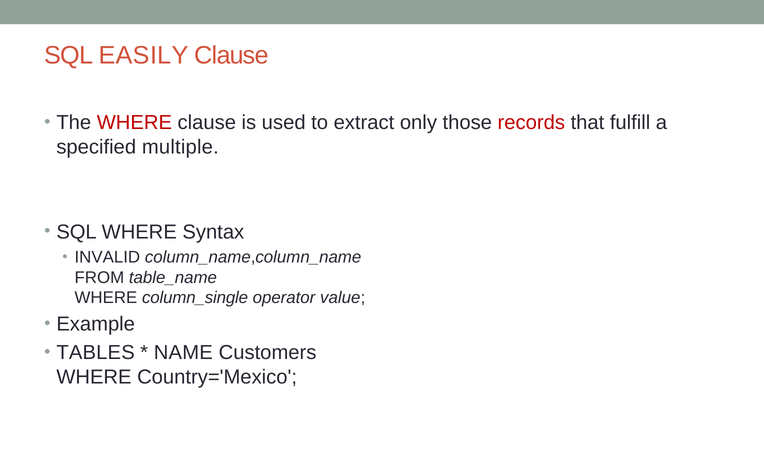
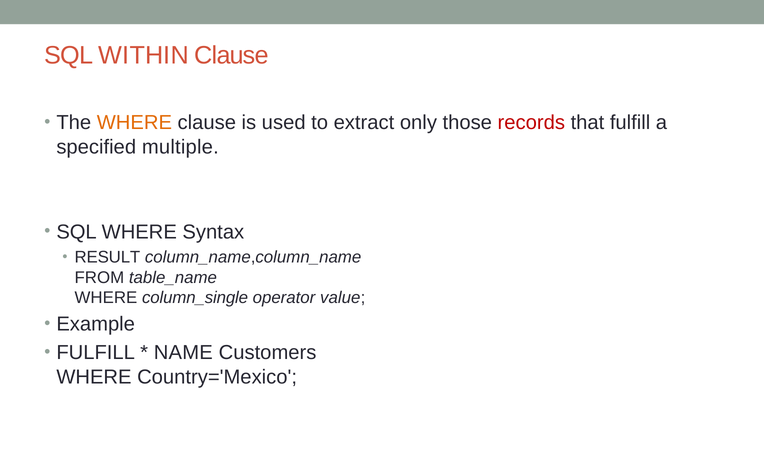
EASILY: EASILY -> WITHIN
WHERE at (134, 123) colour: red -> orange
INVALID: INVALID -> RESULT
TABLES at (96, 352): TABLES -> FULFILL
